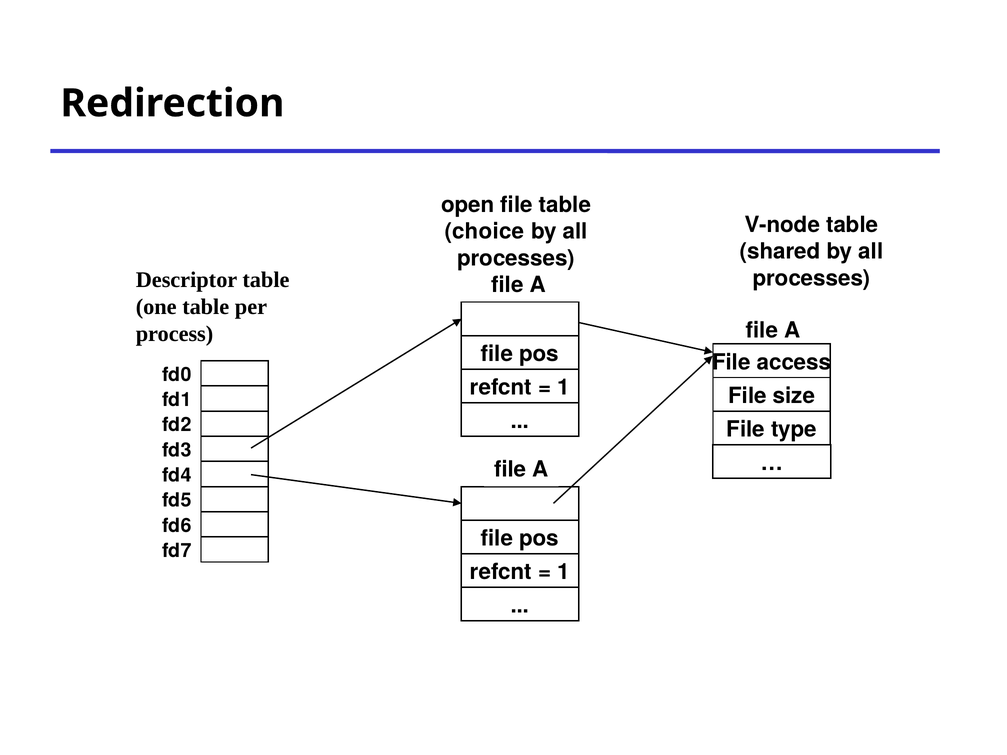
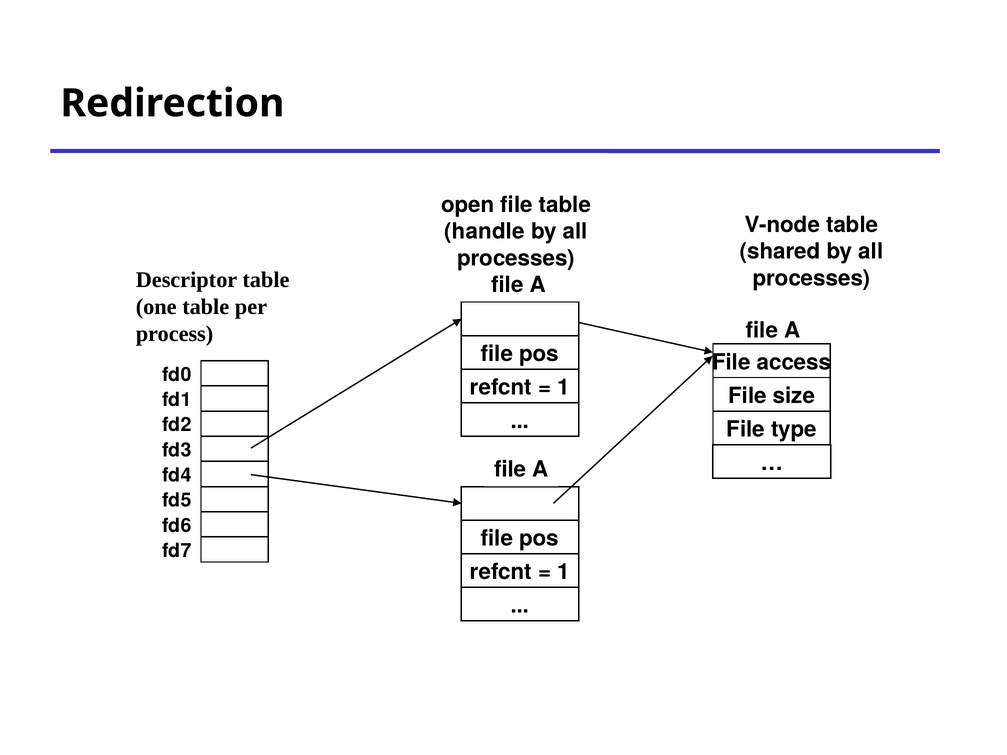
choice: choice -> handle
